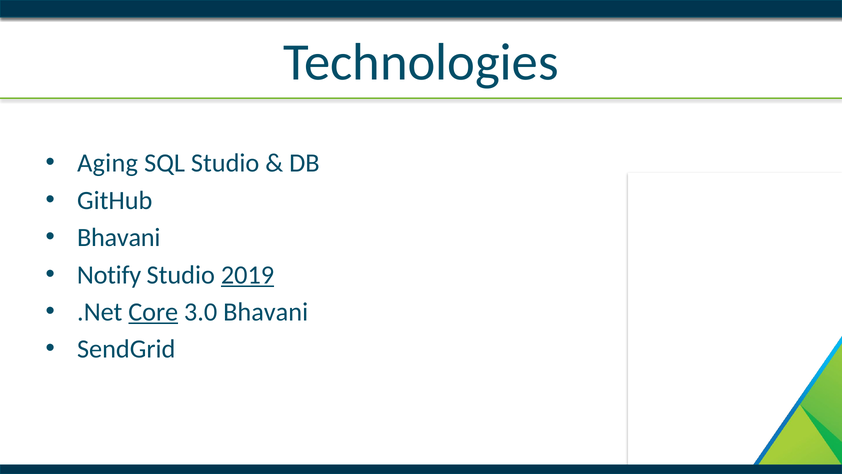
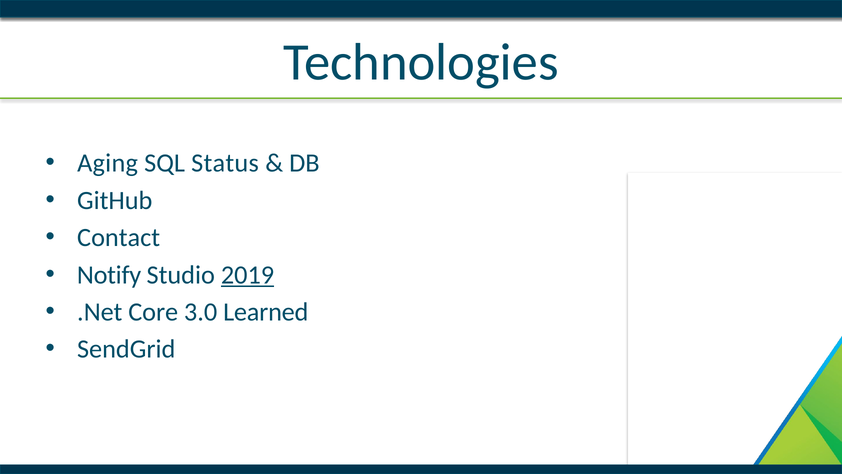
SQL Studio: Studio -> Status
Bhavani at (119, 237): Bhavani -> Contact
Core underline: present -> none
3.0 Bhavani: Bhavani -> Learned
